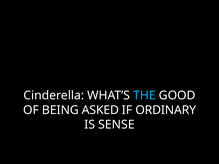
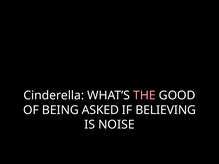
THE colour: light blue -> pink
ORDINARY: ORDINARY -> BELIEVING
SENSE: SENSE -> NOISE
